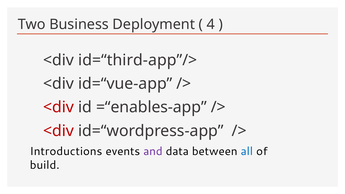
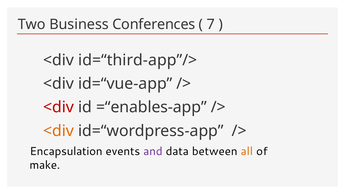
Deployment: Deployment -> Conferences
4: 4 -> 7
<div at (59, 131) colour: red -> orange
Introductions: Introductions -> Encapsulation
all colour: blue -> orange
build: build -> make
